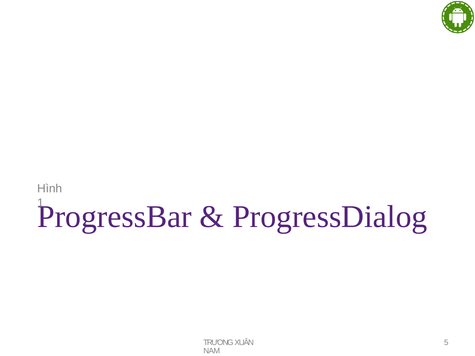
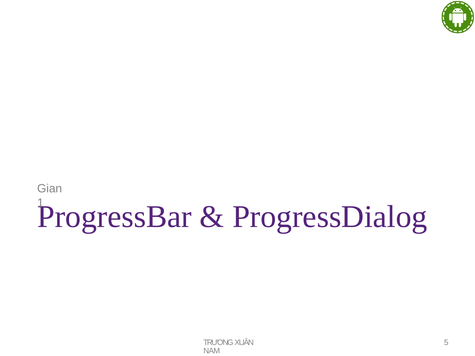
Hình: Hình -> Gian
